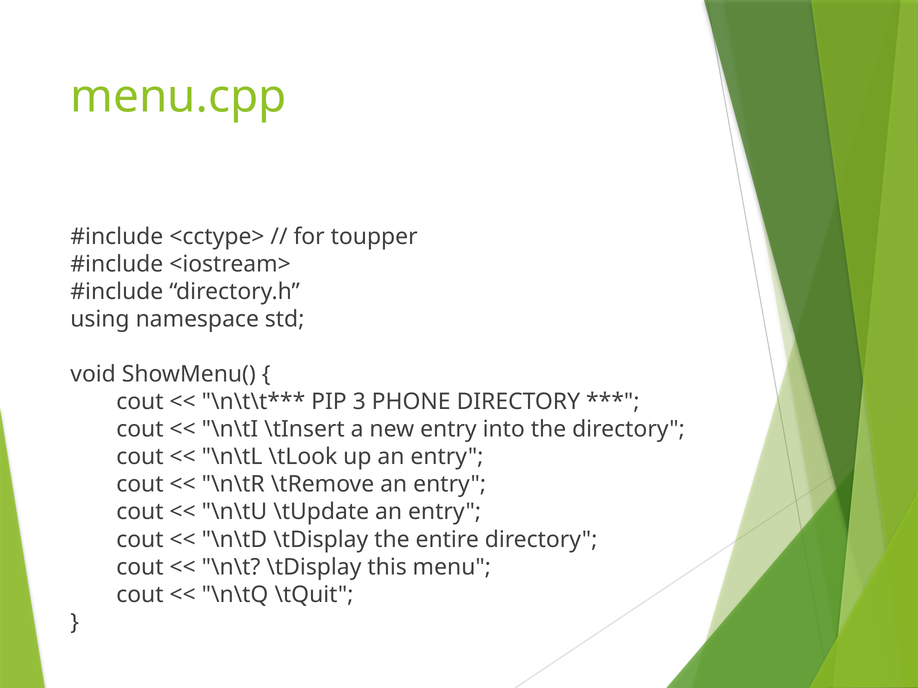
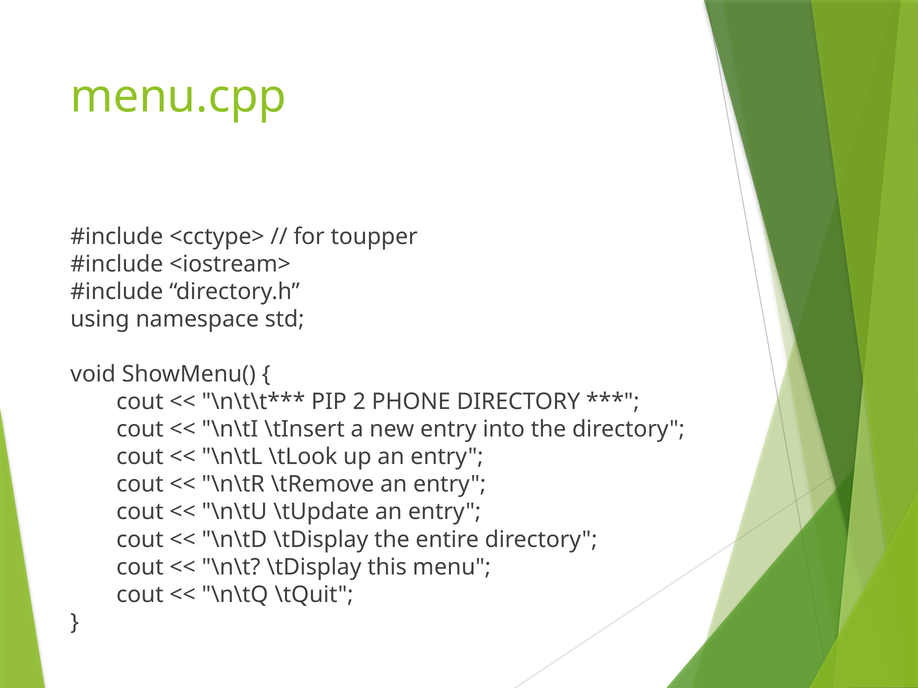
3: 3 -> 2
